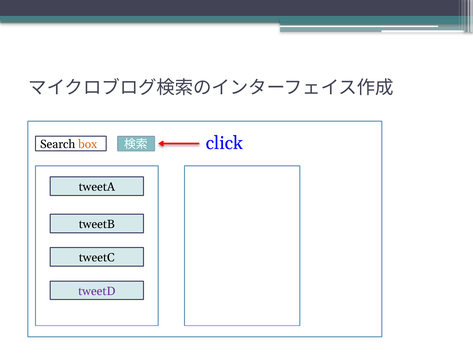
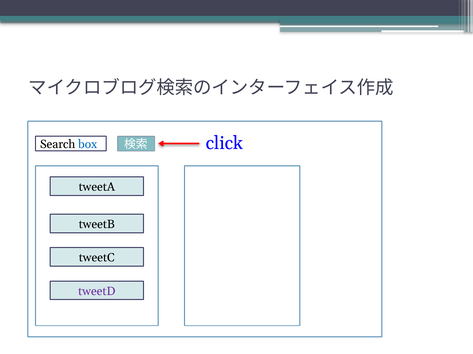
box colour: orange -> blue
